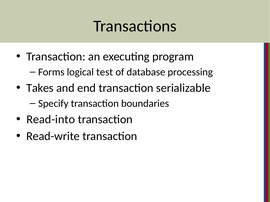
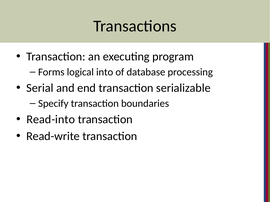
test: test -> into
Takes: Takes -> Serial
